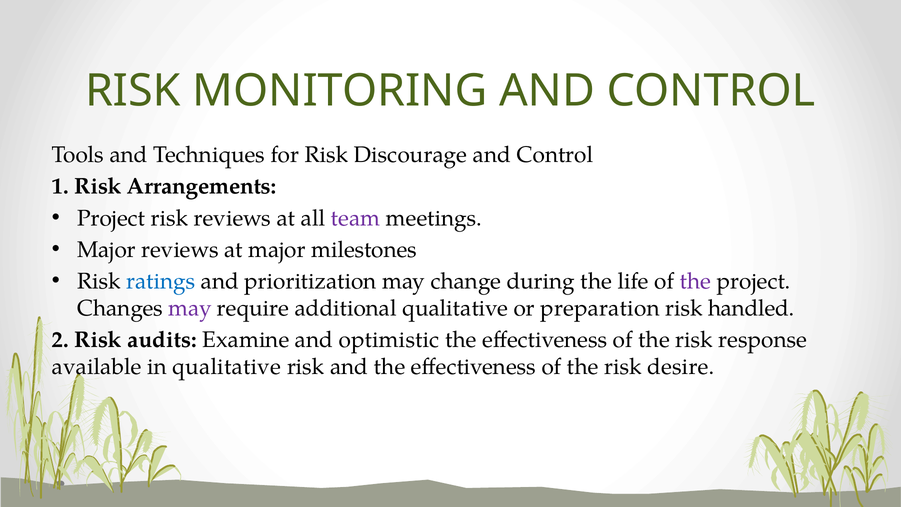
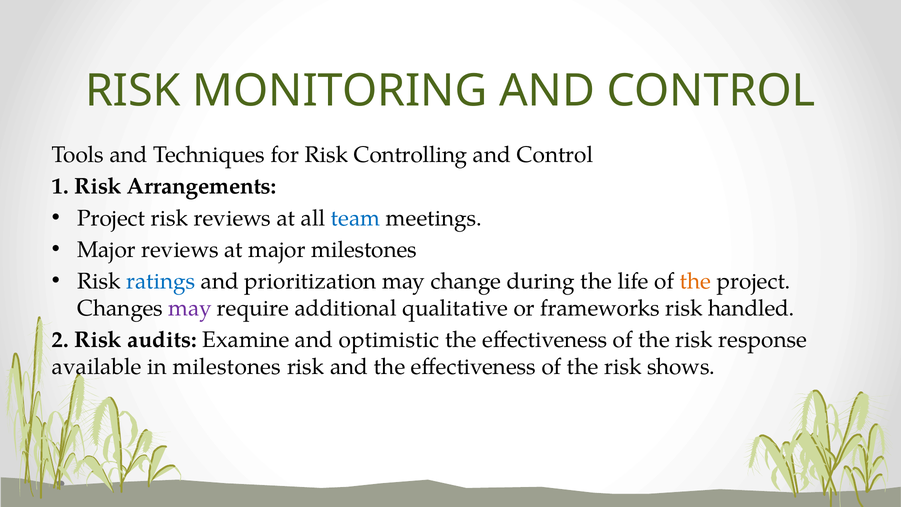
Discourage: Discourage -> Controlling
team colour: purple -> blue
the at (695, 281) colour: purple -> orange
preparation: preparation -> frameworks
in qualitative: qualitative -> milestones
desire: desire -> shows
